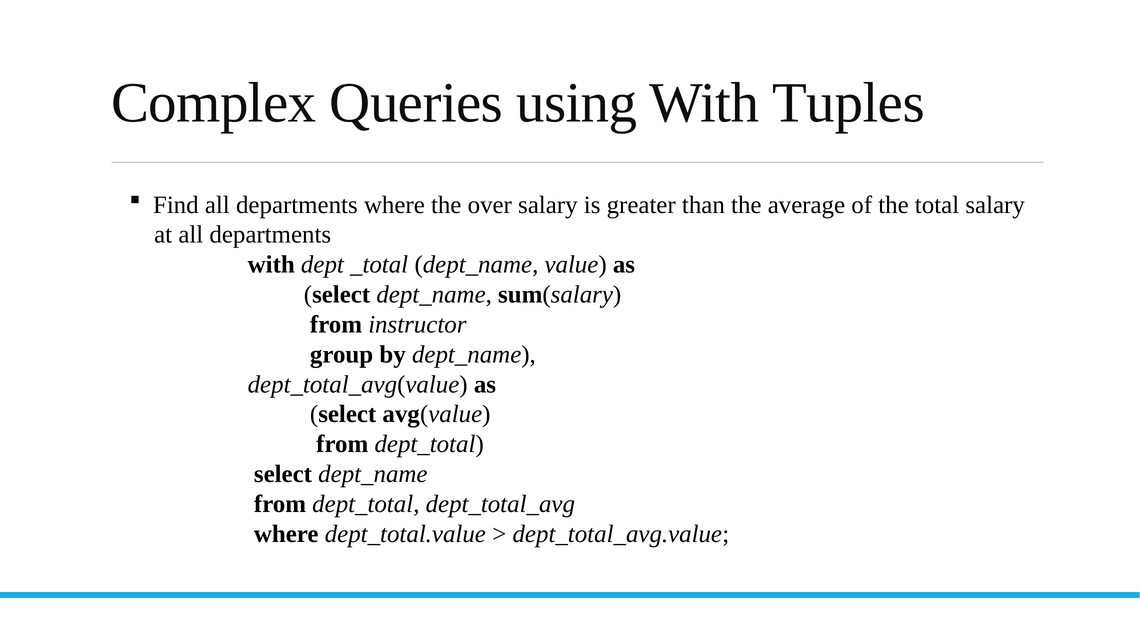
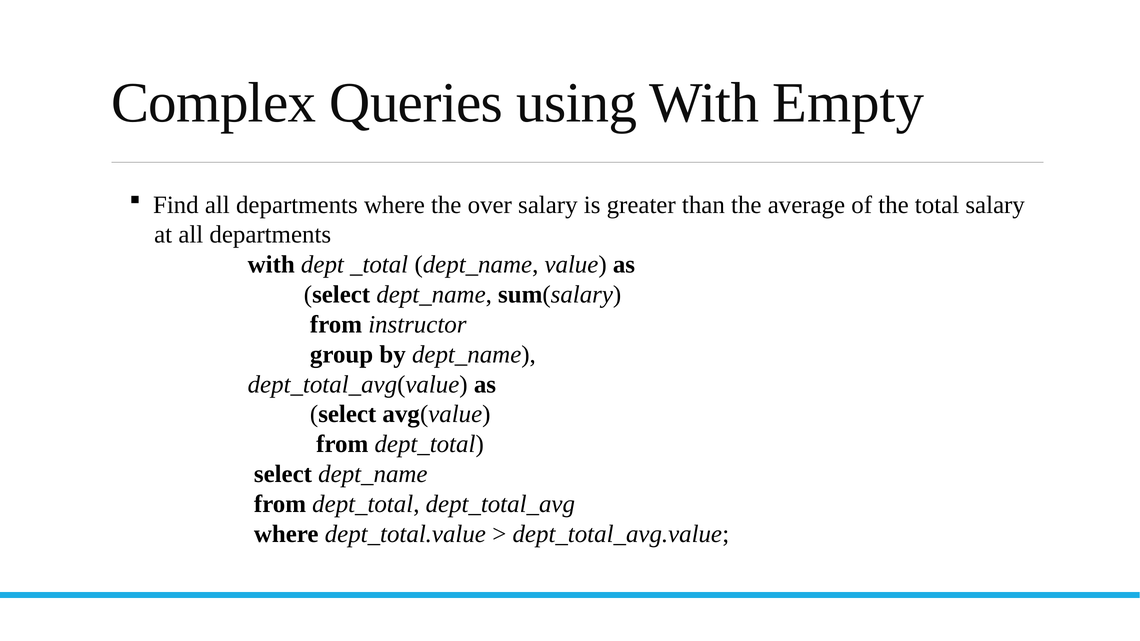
Tuples: Tuples -> Empty
